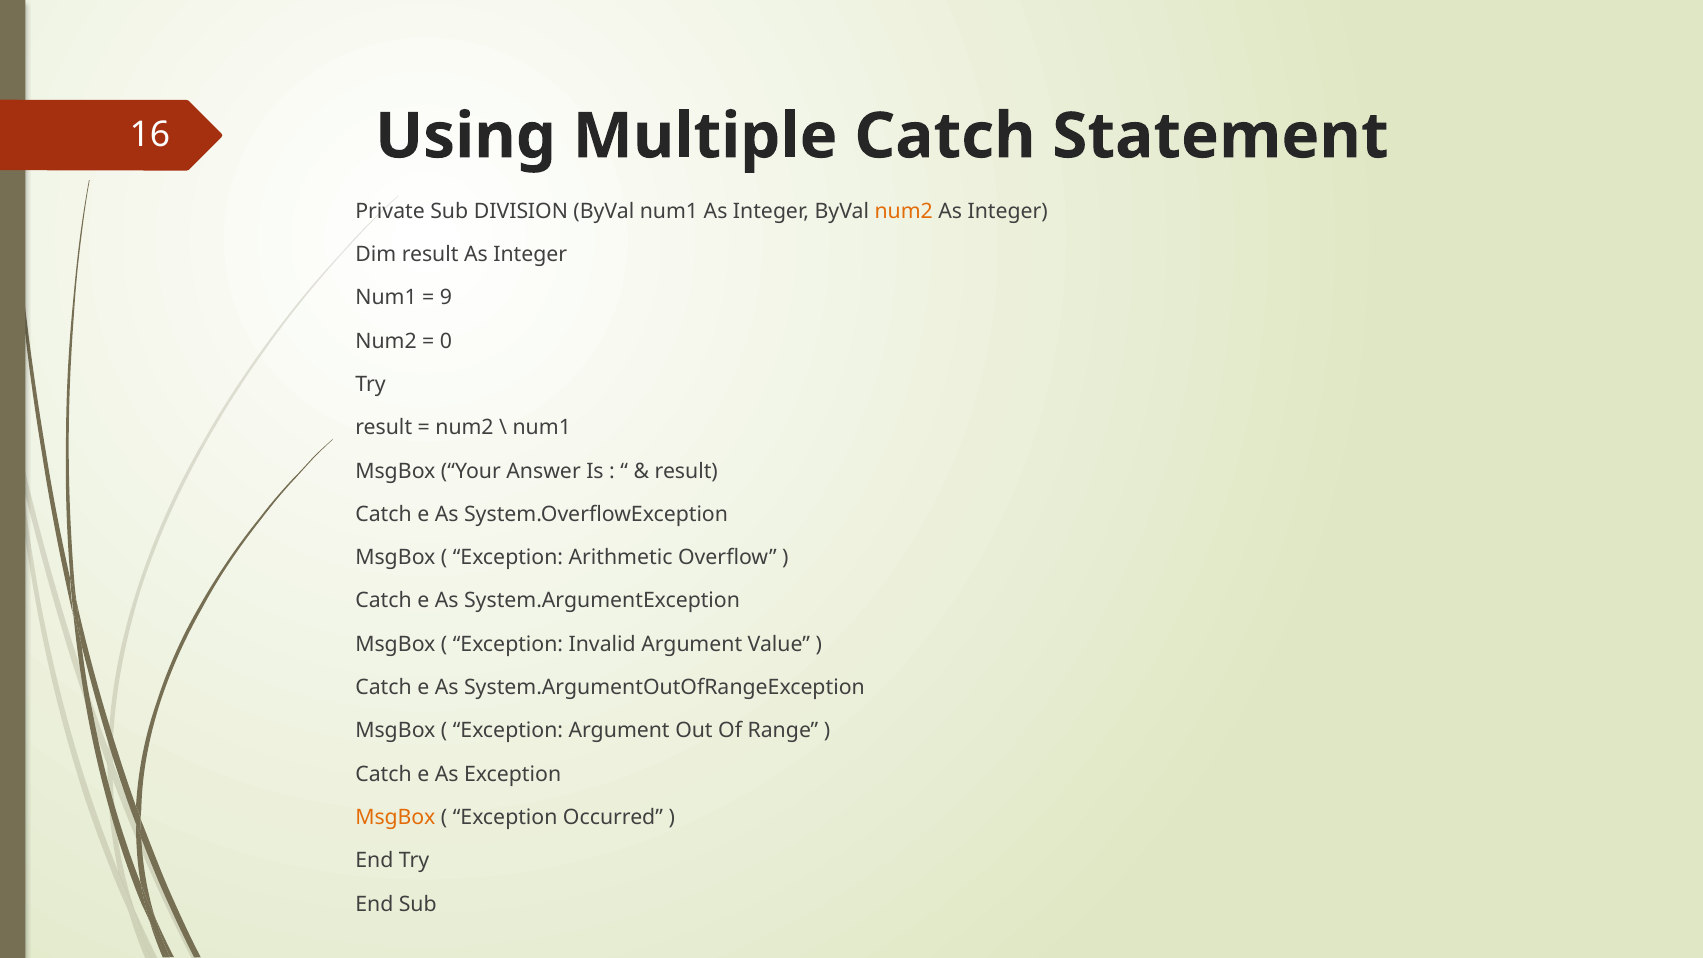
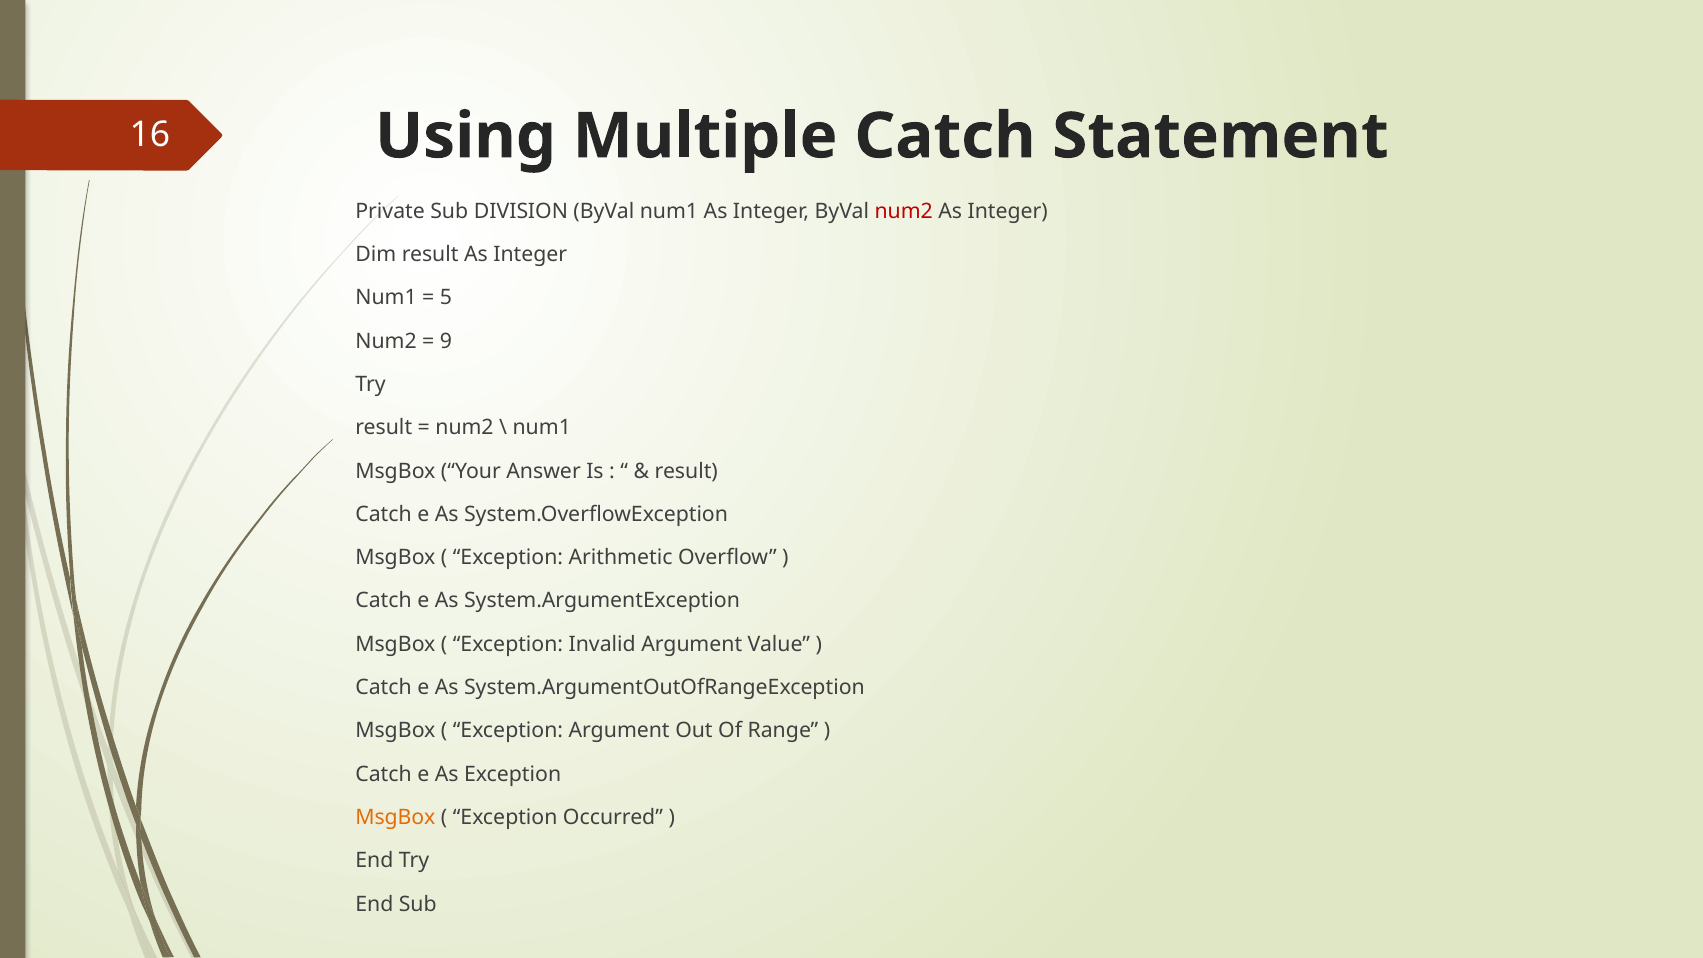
num2 at (904, 211) colour: orange -> red
9: 9 -> 5
0: 0 -> 9
